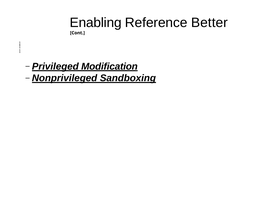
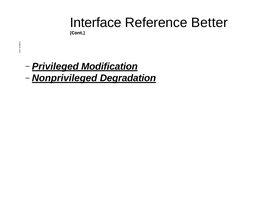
Enabling: Enabling -> Interface
Sandboxing: Sandboxing -> Degradation
